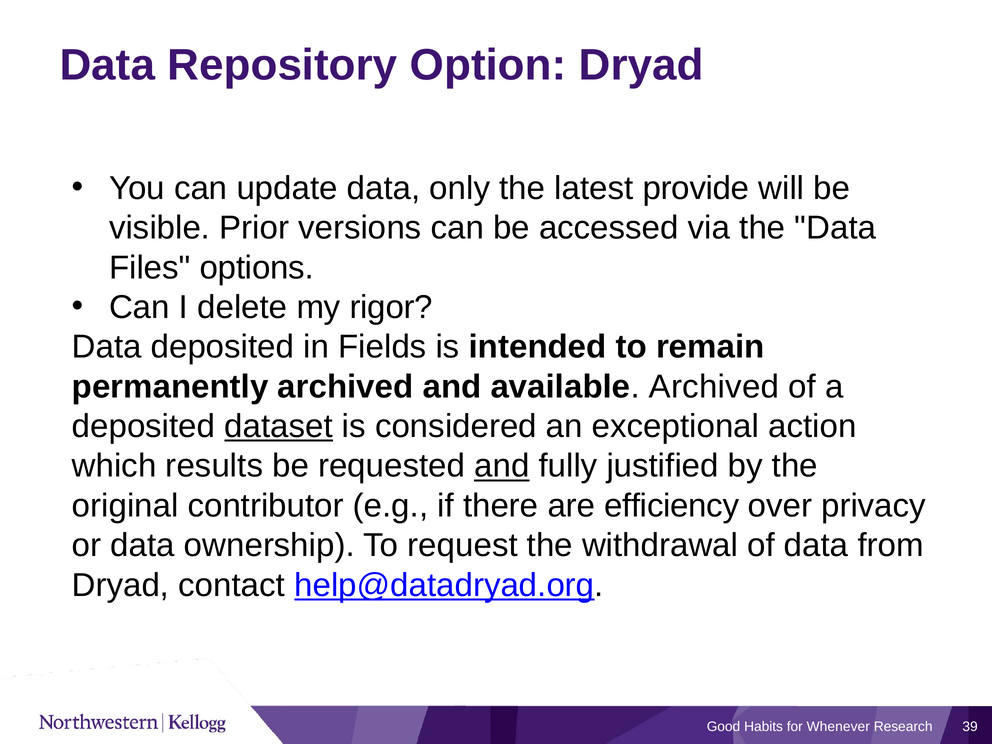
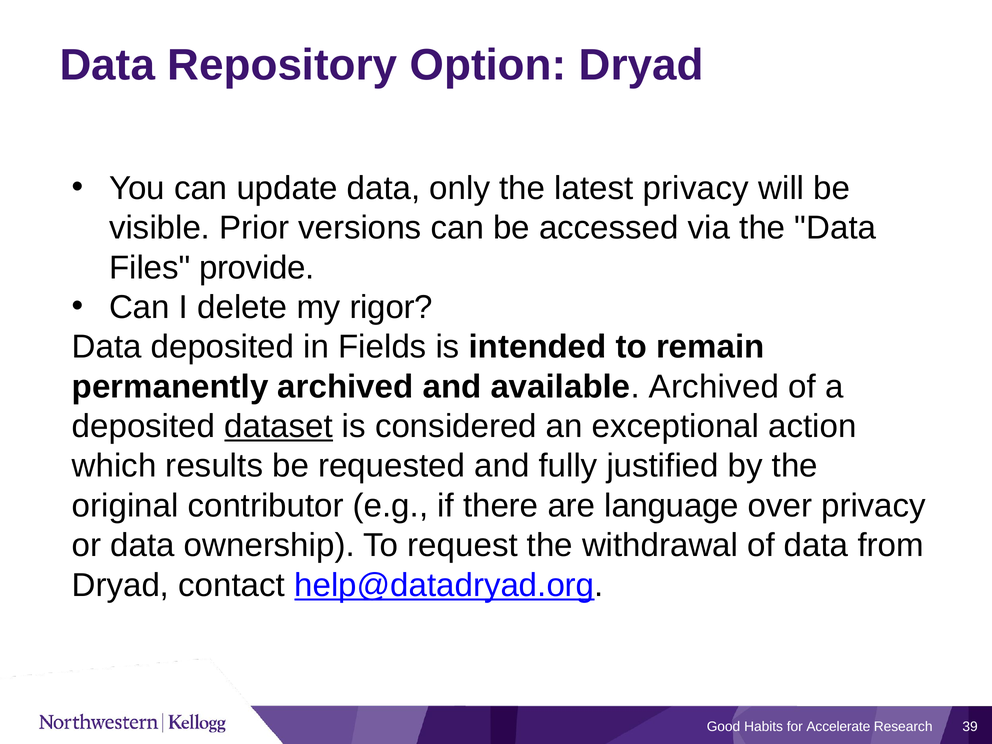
latest provide: provide -> privacy
options: options -> provide
and at (502, 466) underline: present -> none
efficiency: efficiency -> language
Whenever: Whenever -> Accelerate
